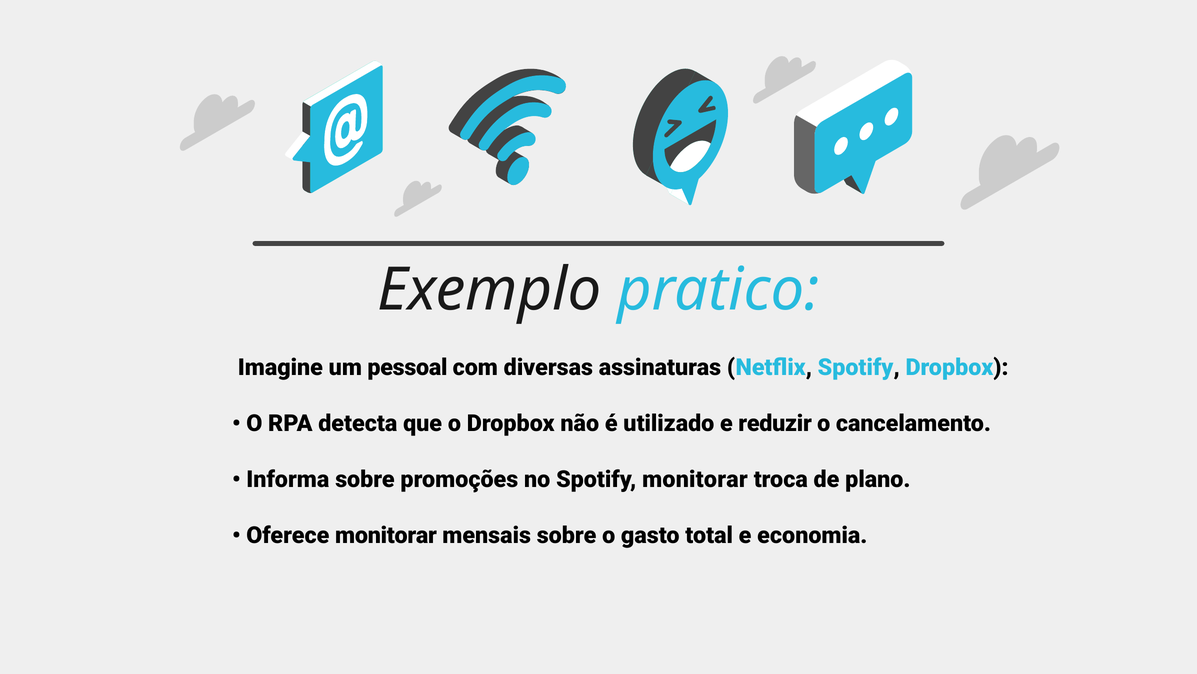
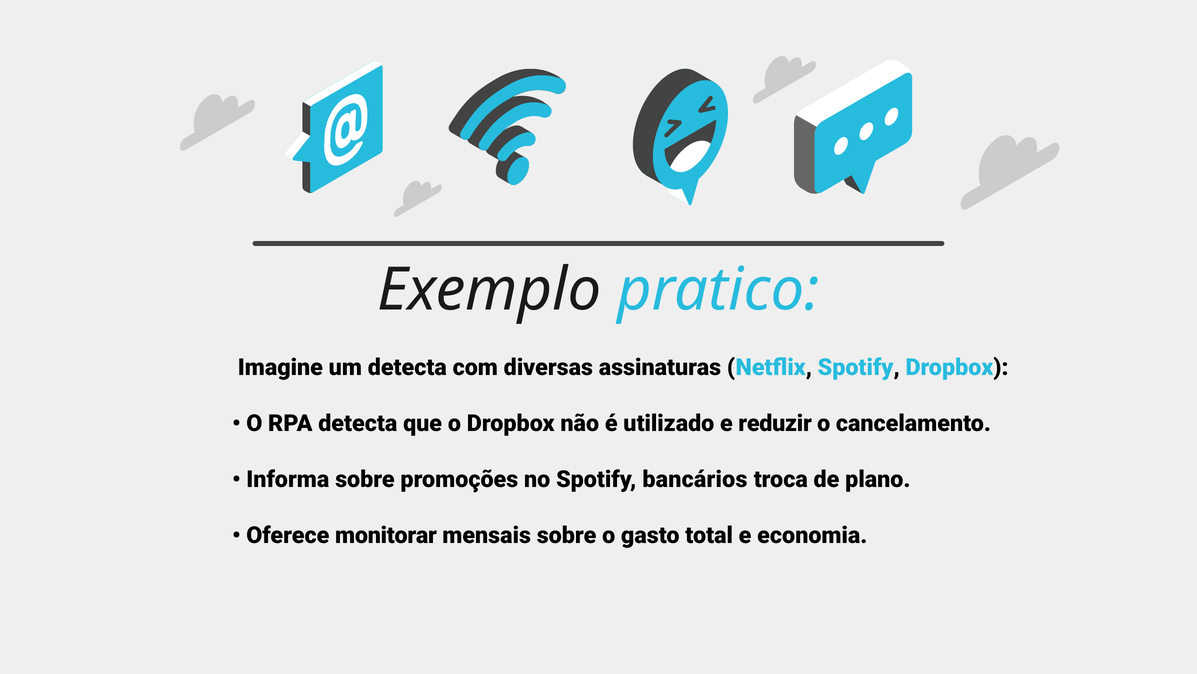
um pessoal: pessoal -> detecta
Spotify monitorar: monitorar -> bancários
